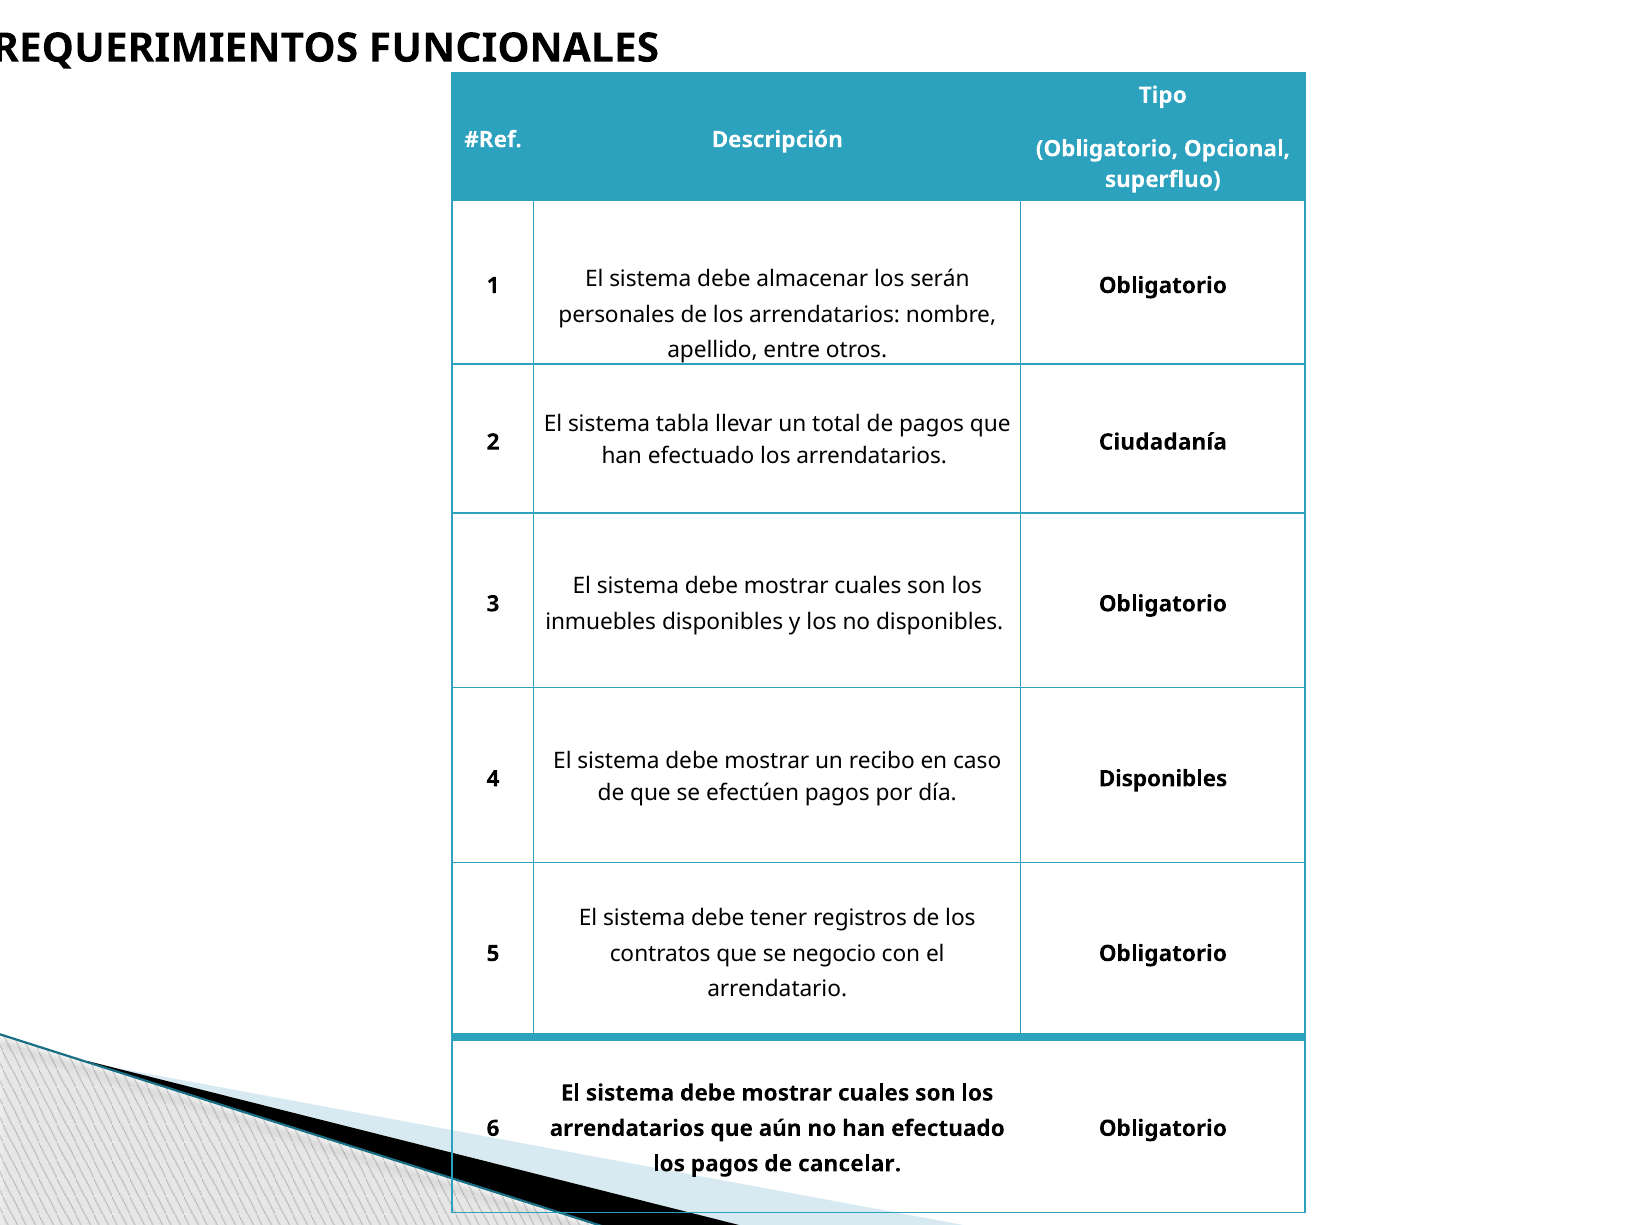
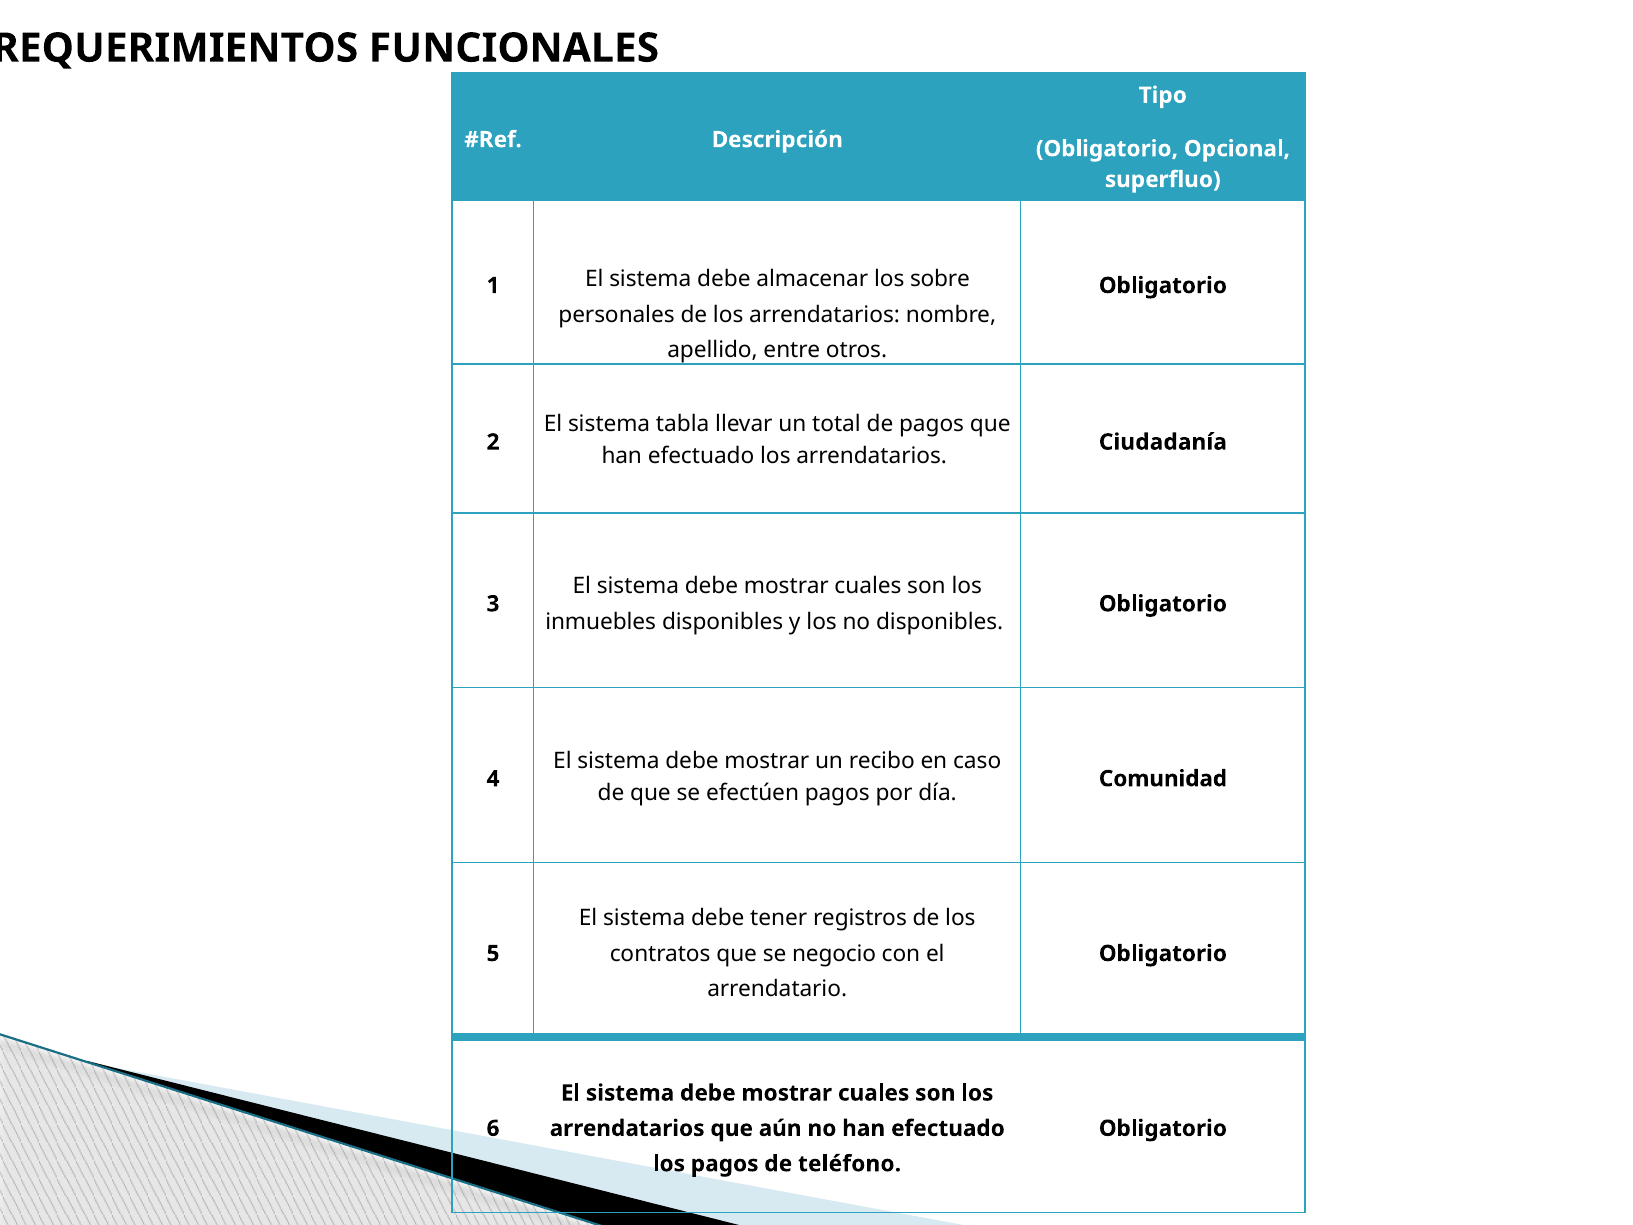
serán: serán -> sobre
día Disponibles: Disponibles -> Comunidad
cancelar: cancelar -> teléfono
